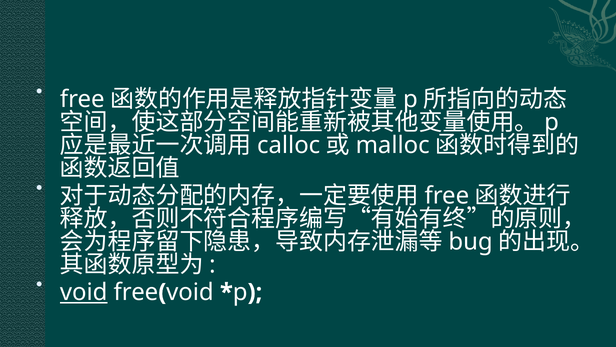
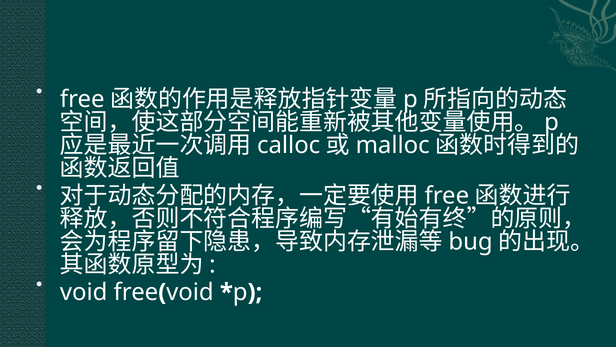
void at (84, 292) underline: present -> none
